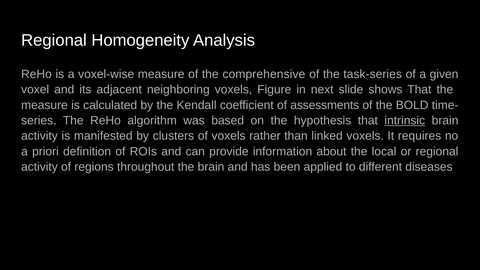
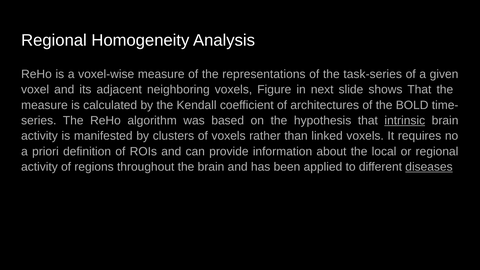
comprehensive: comprehensive -> representations
assessments: assessments -> architectures
diseases underline: none -> present
